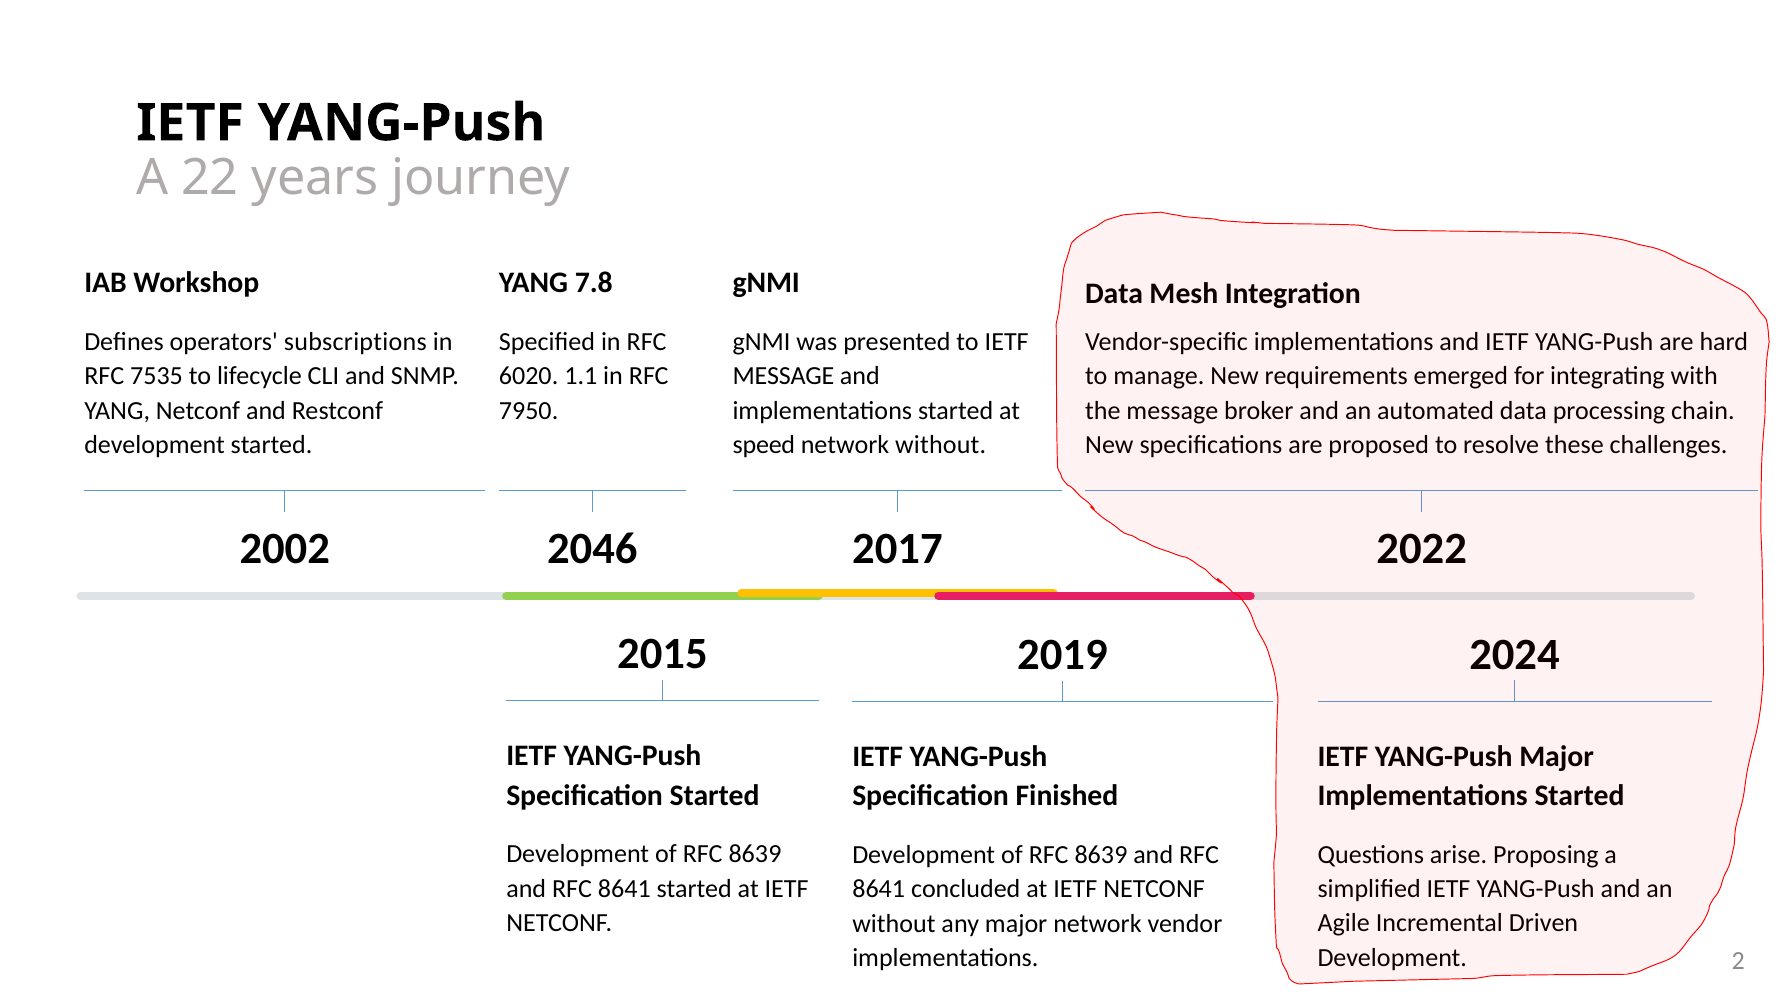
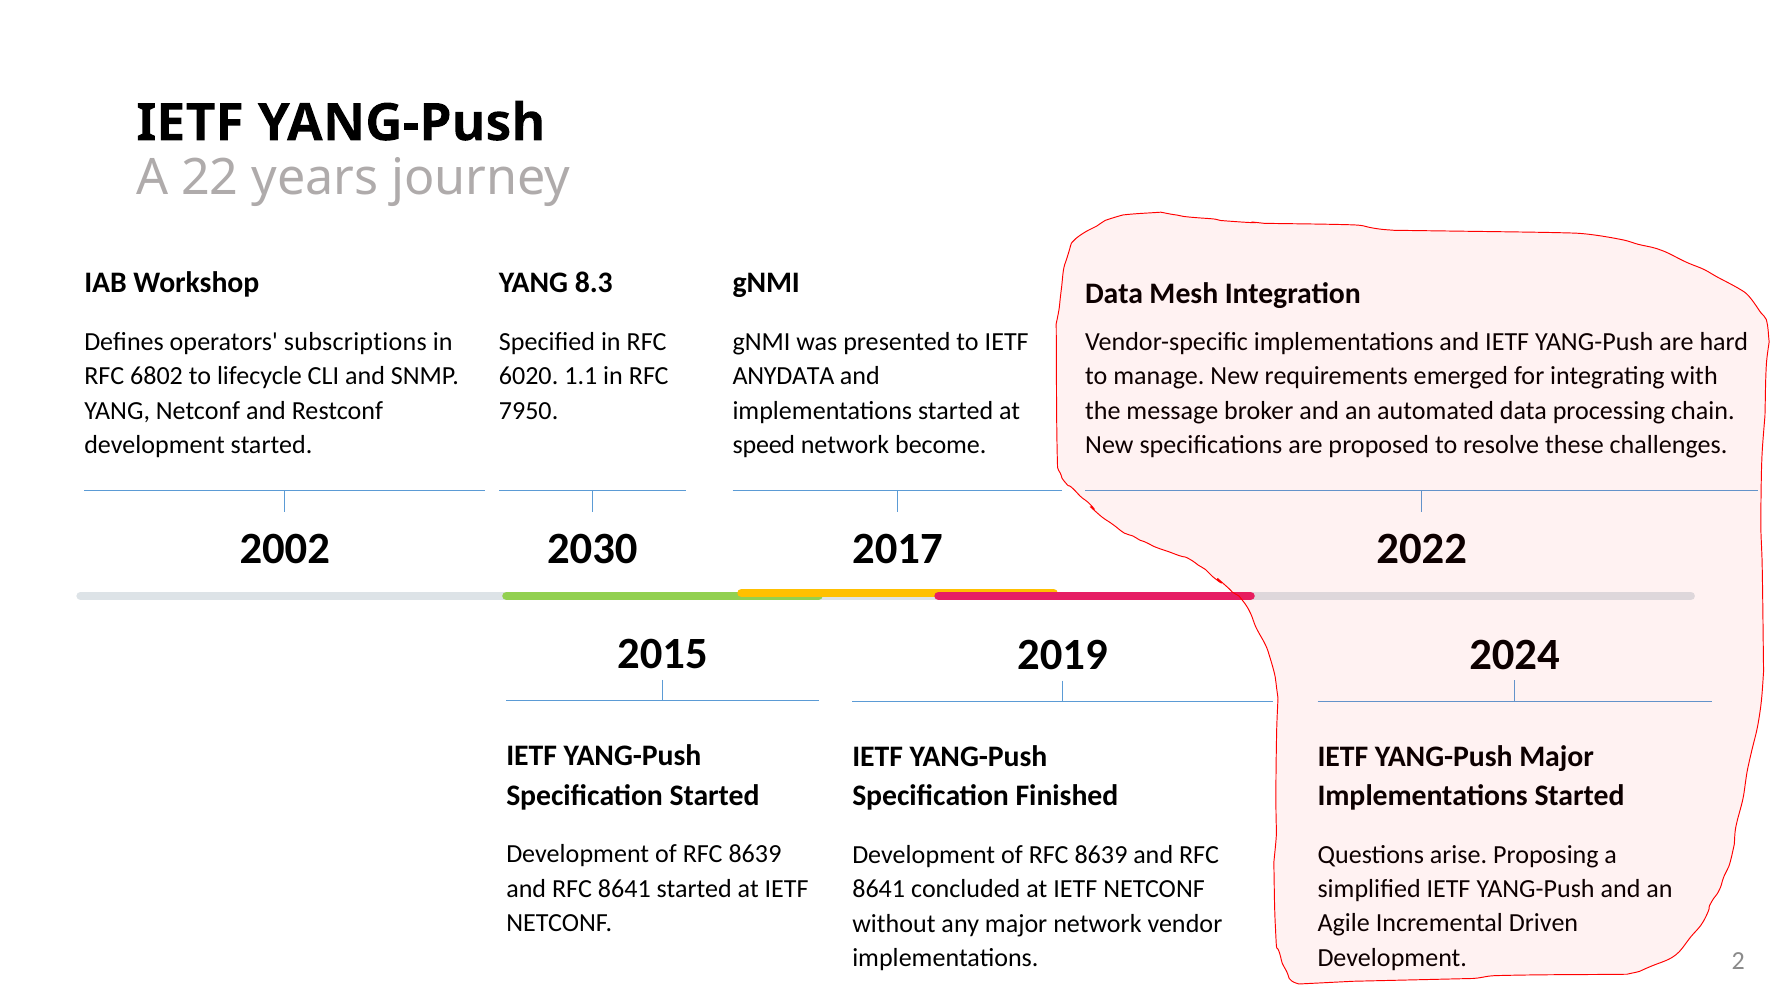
7.8: 7.8 -> 8.3
7535: 7535 -> 6802
MESSAGE at (783, 376): MESSAGE -> ANYDATA
network without: without -> become
2046: 2046 -> 2030
